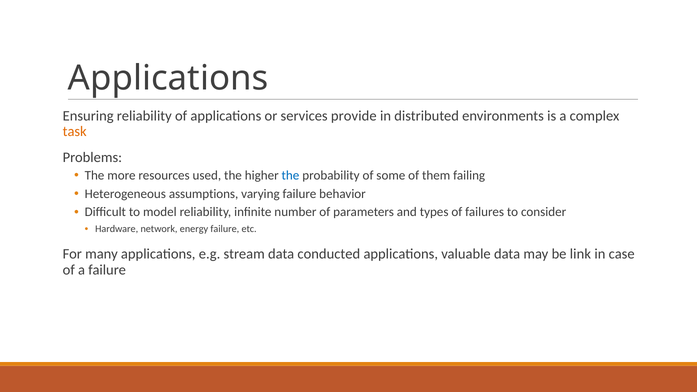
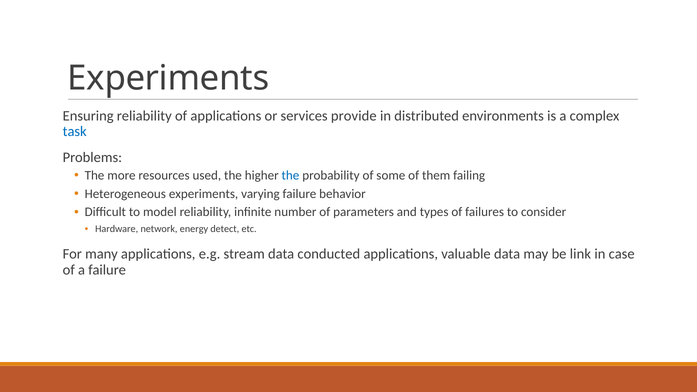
Applications at (168, 78): Applications -> Experiments
task colour: orange -> blue
Heterogeneous assumptions: assumptions -> experiments
energy failure: failure -> detect
